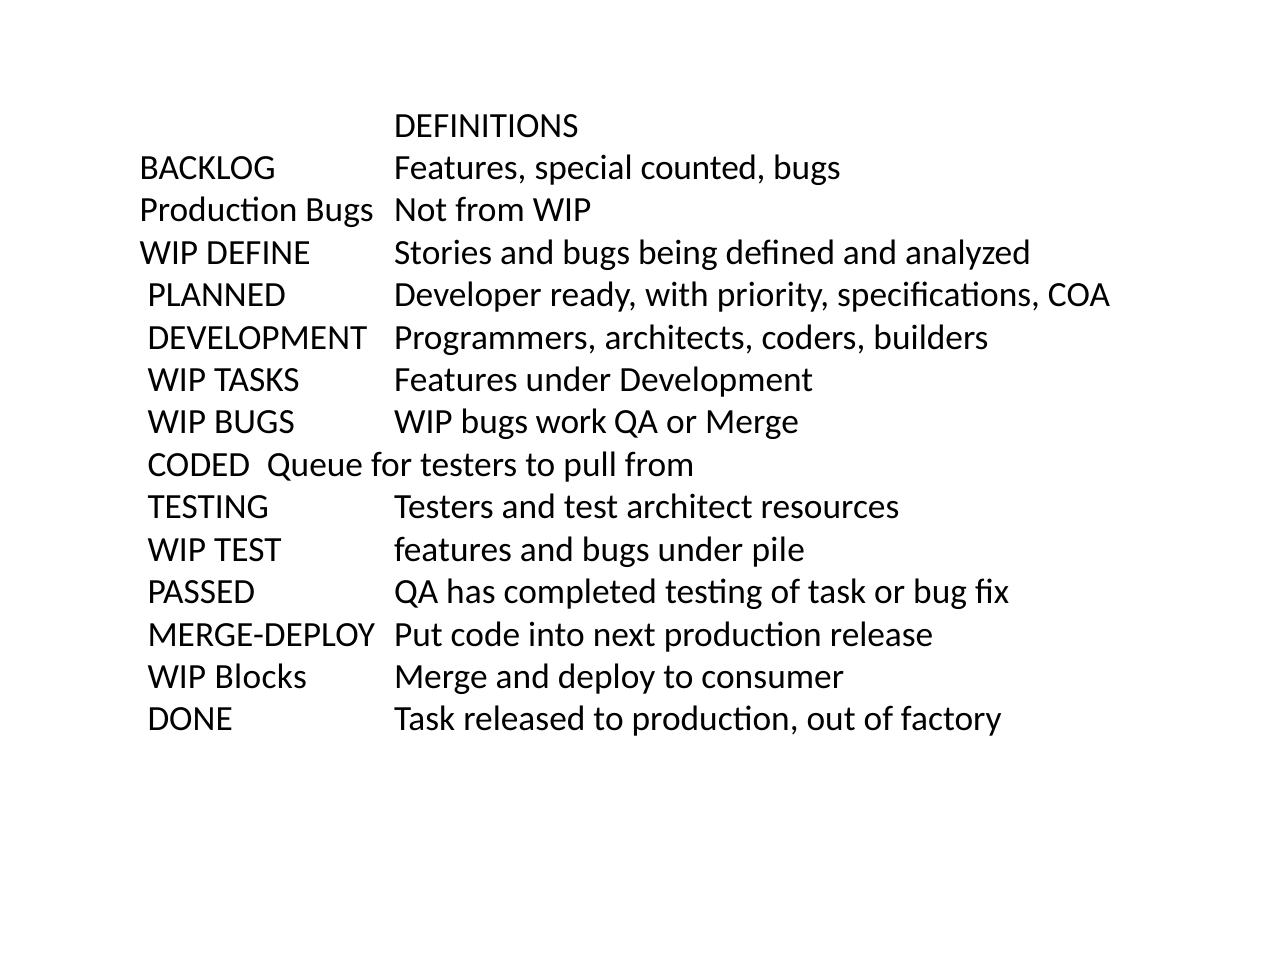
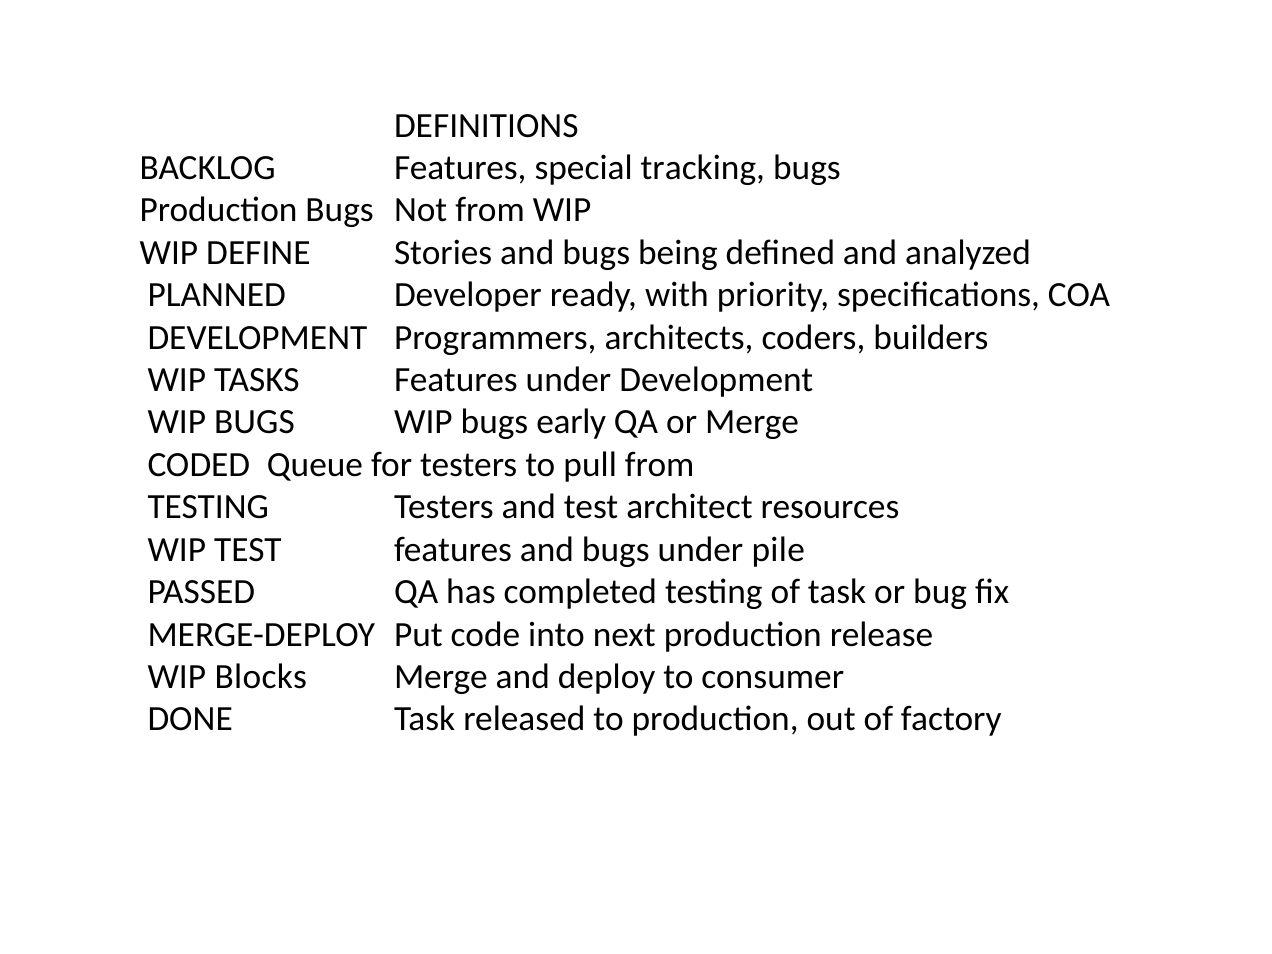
counted: counted -> tracking
work: work -> early
